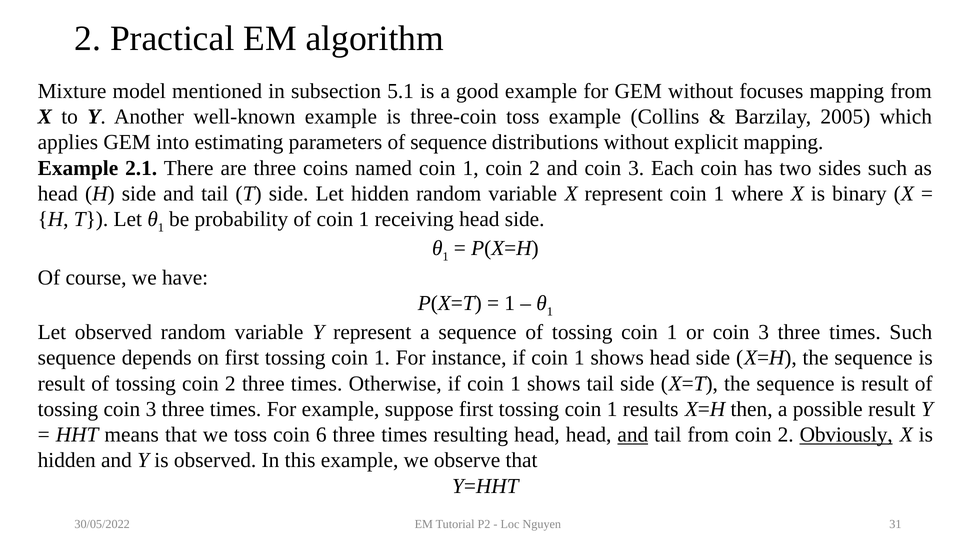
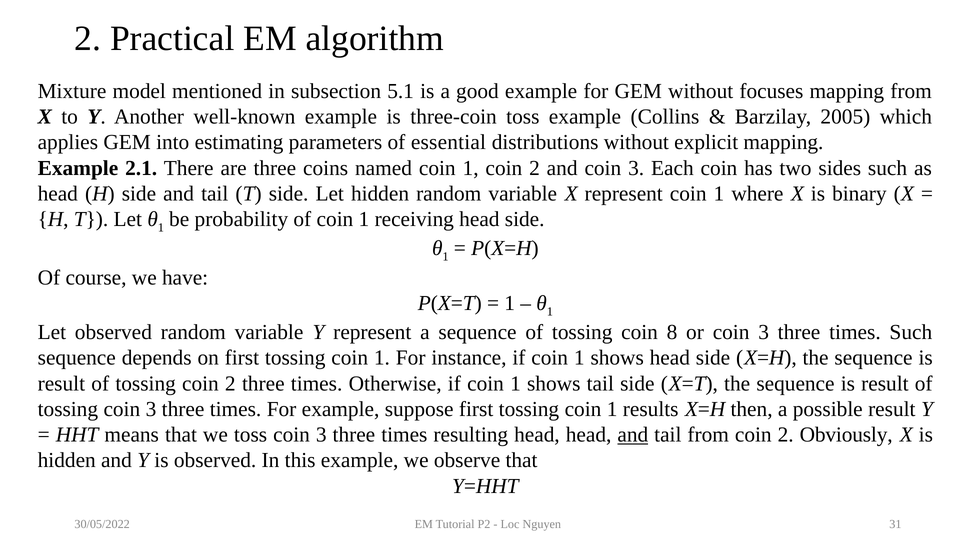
of sequence: sequence -> essential
of tossing coin 1: 1 -> 8
toss coin 6: 6 -> 3
Obviously underline: present -> none
